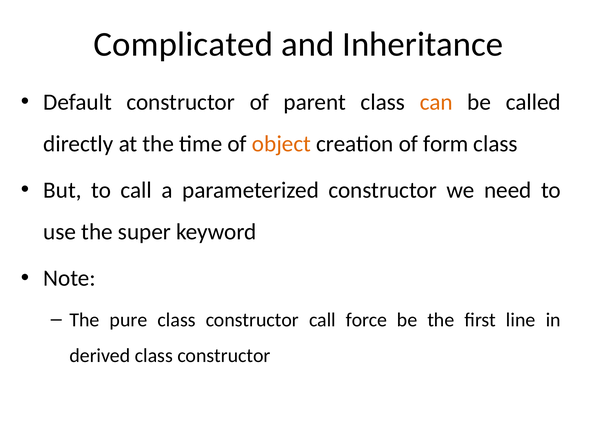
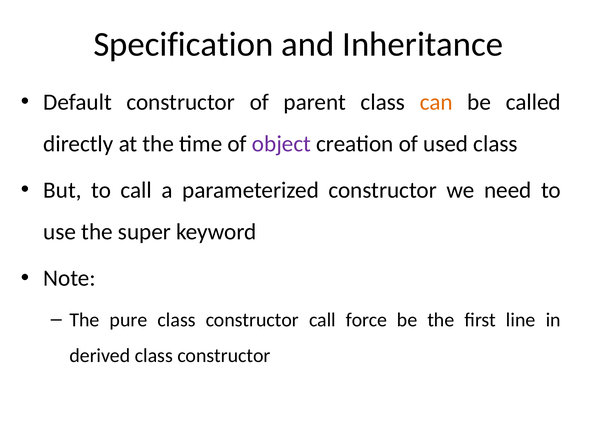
Complicated: Complicated -> Specification
object colour: orange -> purple
form: form -> used
